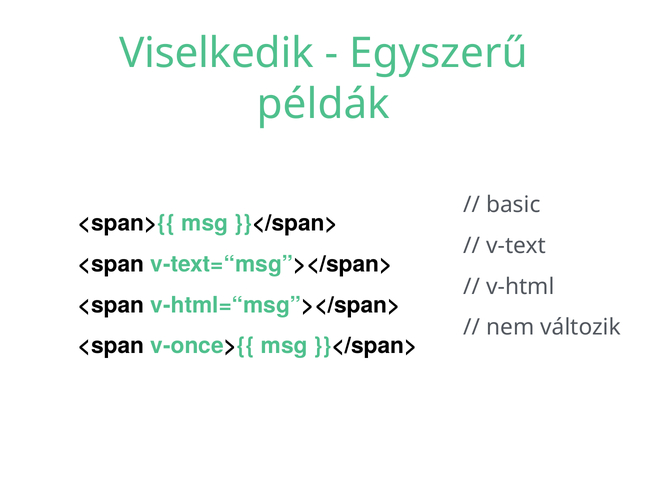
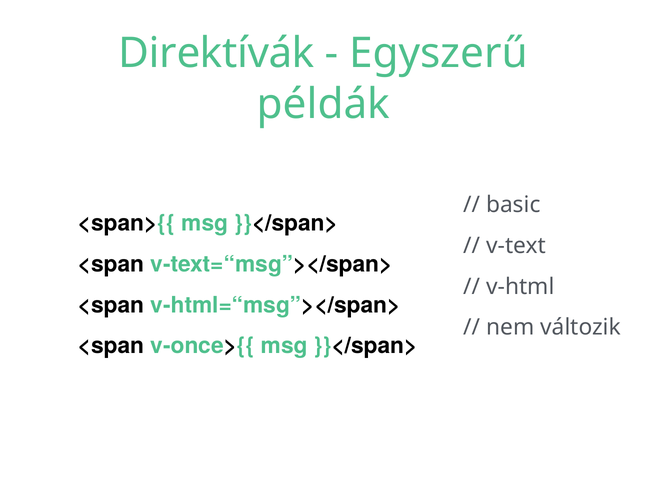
Viselkedik: Viselkedik -> Direktívák
